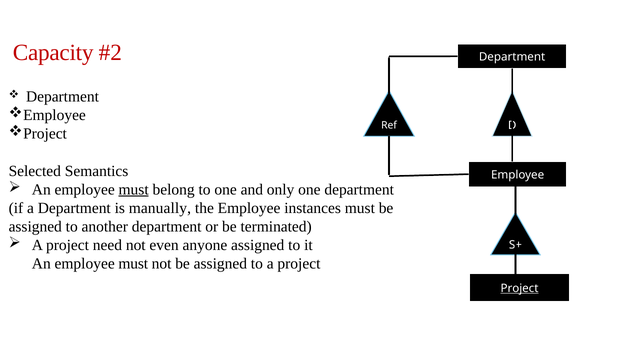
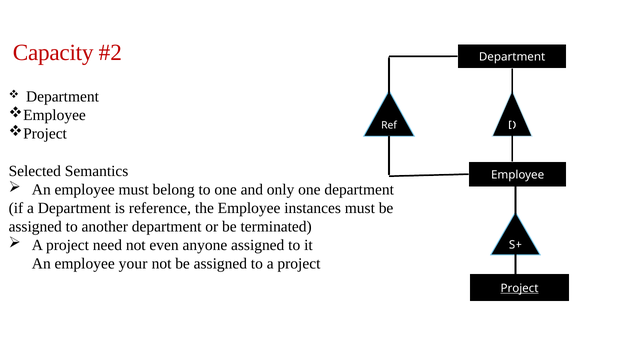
must at (134, 190) underline: present -> none
manually: manually -> reference
must at (133, 264): must -> your
